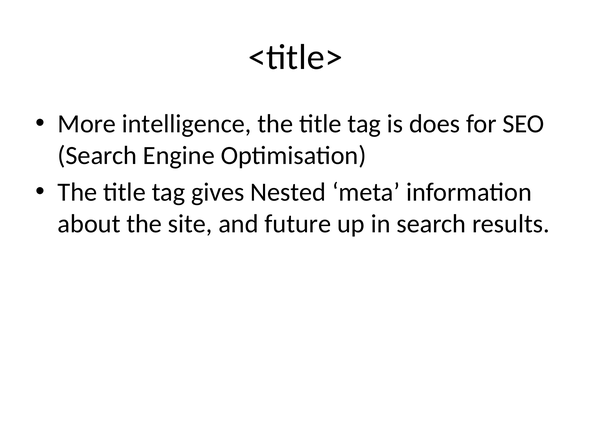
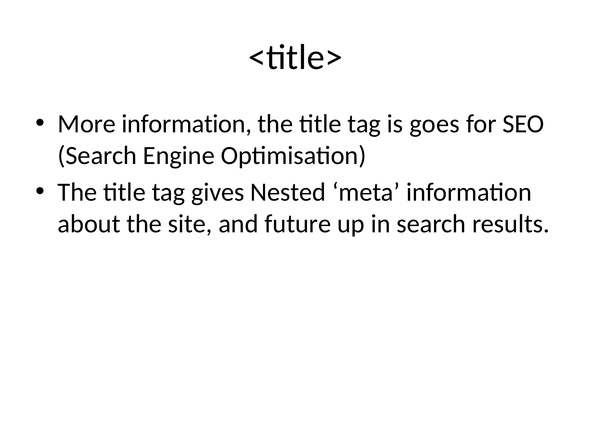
More intelligence: intelligence -> information
does: does -> goes
